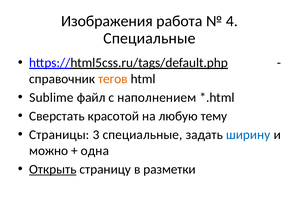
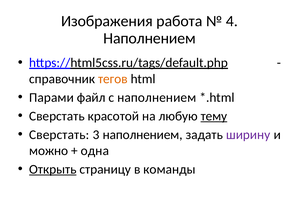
Специальные at (149, 38): Специальные -> Наполнением
Sublime: Sublime -> Парами
тему underline: none -> present
Страницы at (59, 135): Страницы -> Сверстать
3 специальные: специальные -> наполнением
ширину colour: blue -> purple
разметки: разметки -> команды
